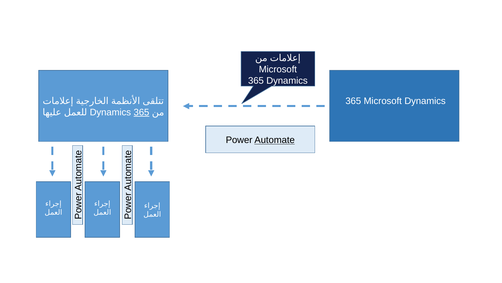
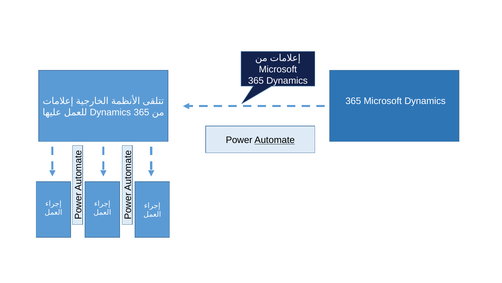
365 at (141, 112) underline: present -> none
